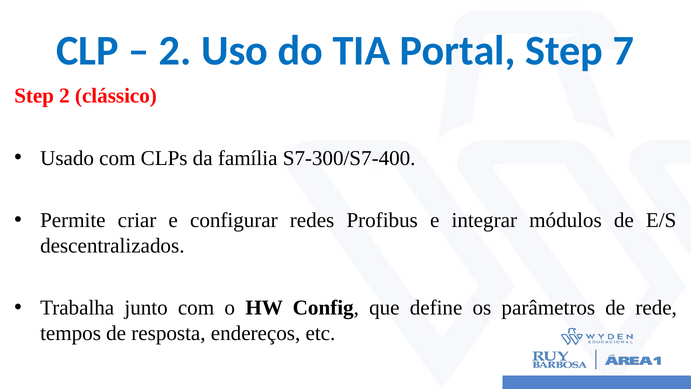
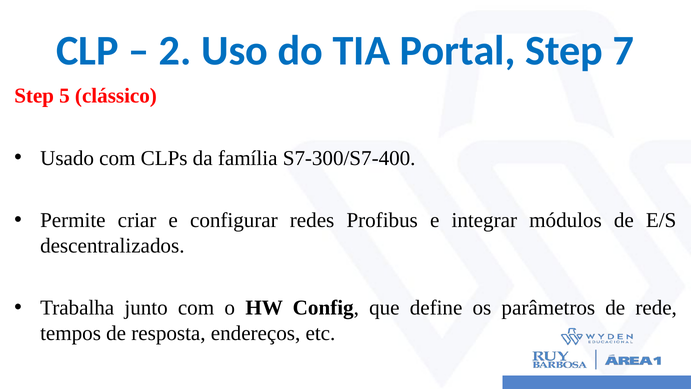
Step 2: 2 -> 5
